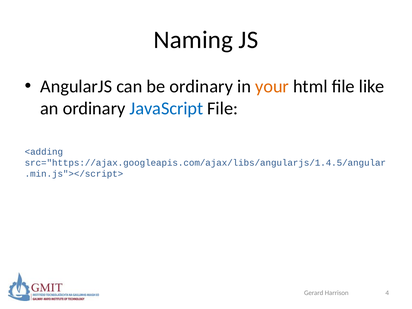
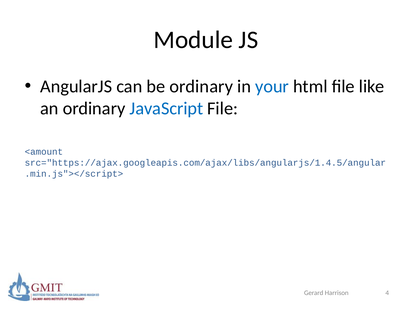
Naming: Naming -> Module
your colour: orange -> blue
<adding: <adding -> <amount
